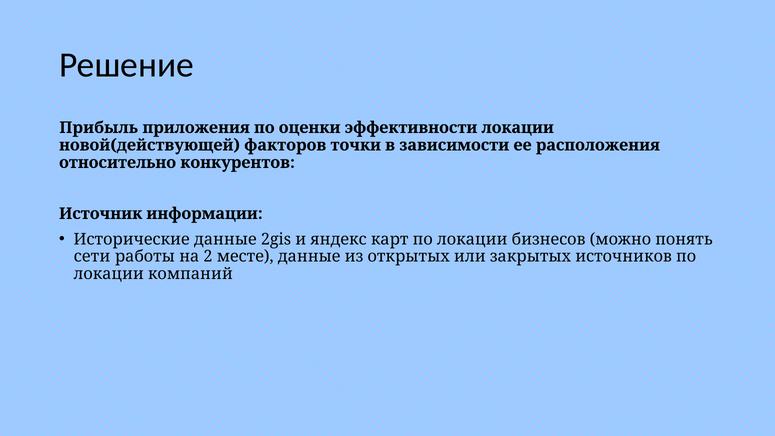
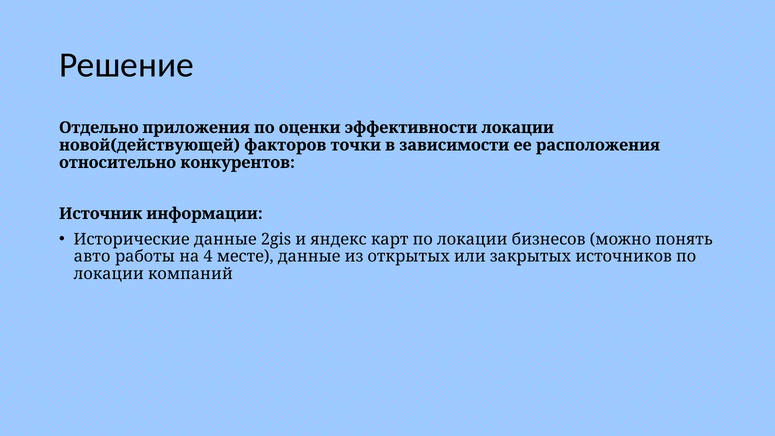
Прибыль: Прибыль -> Отдельно
сети: сети -> авто
2: 2 -> 4
